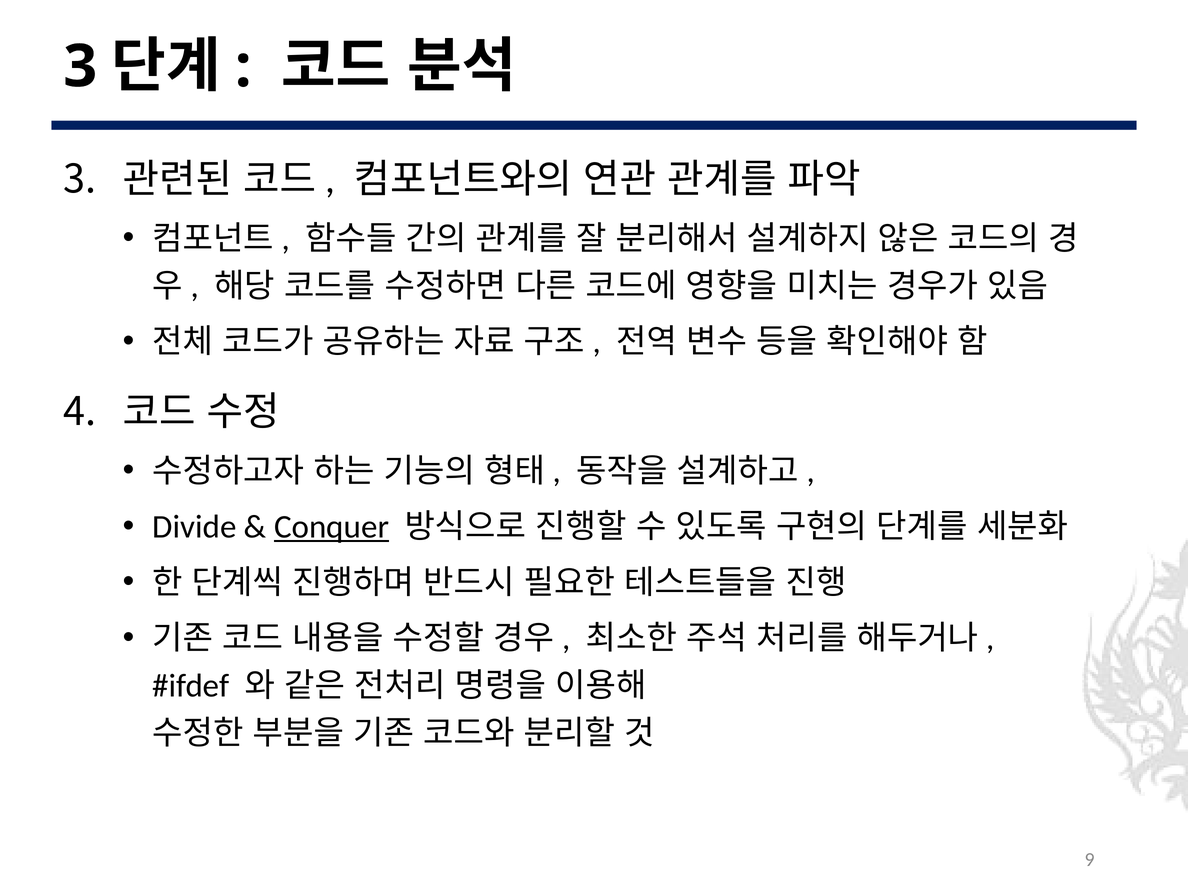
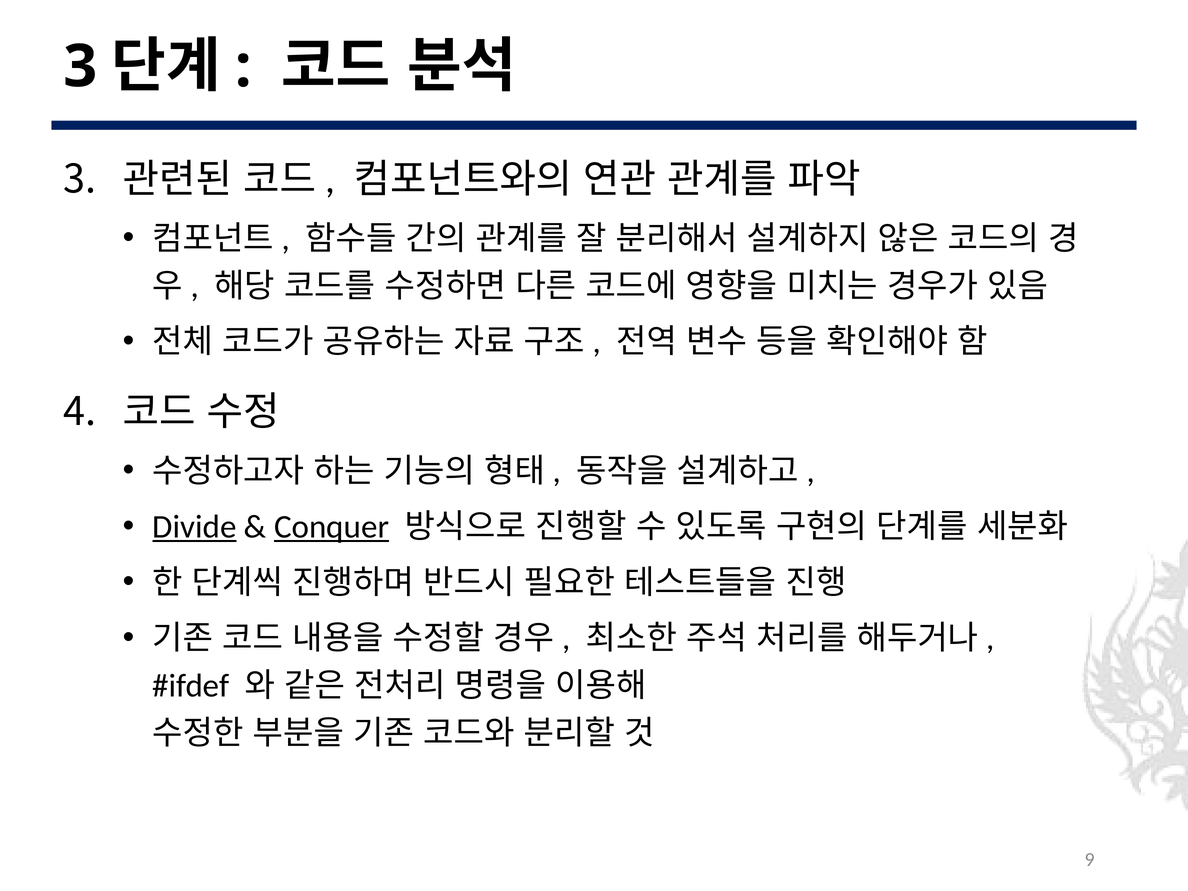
Divide underline: none -> present
